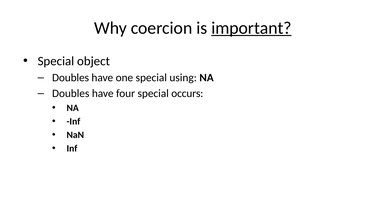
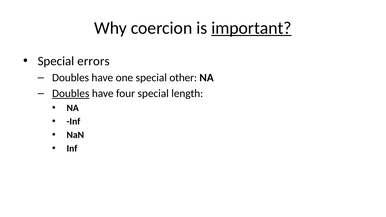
object: object -> errors
using: using -> other
Doubles at (71, 94) underline: none -> present
occurs: occurs -> length
